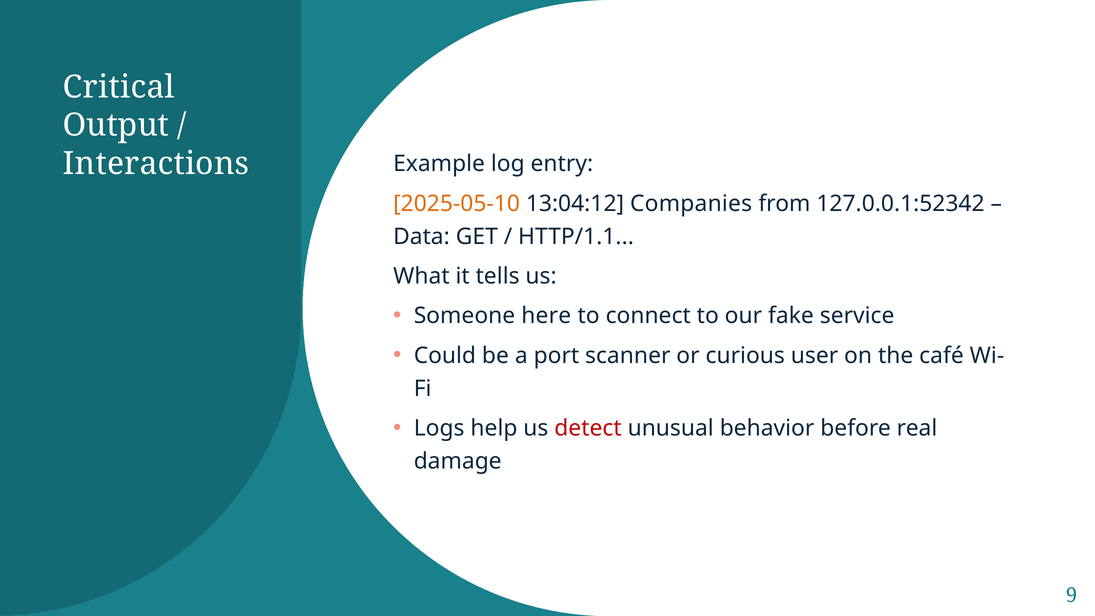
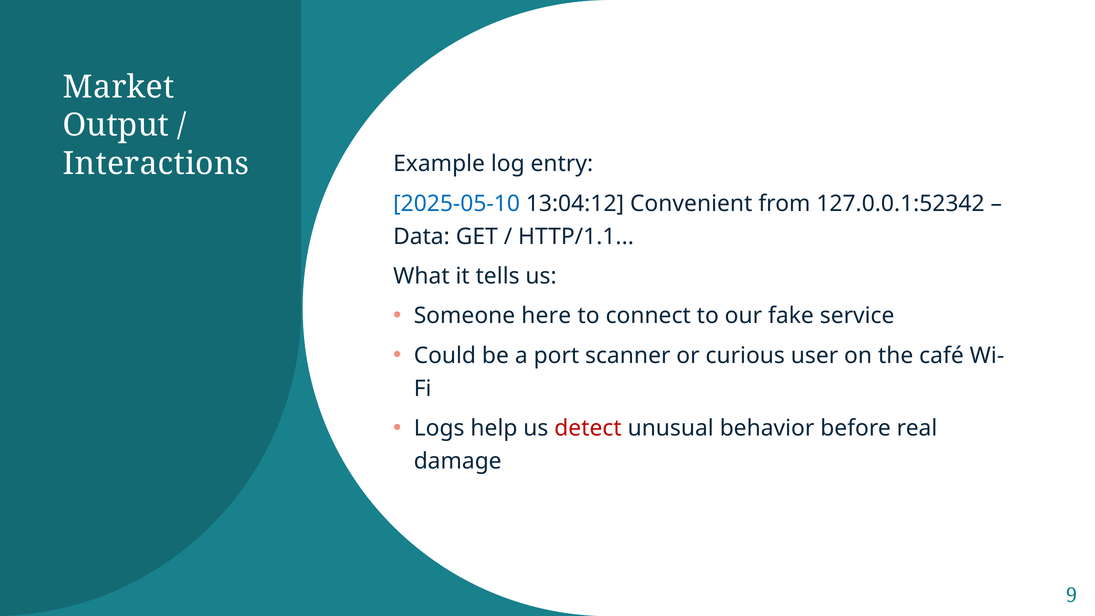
Critical: Critical -> Market
2025-05-10 colour: orange -> blue
Companies: Companies -> Convenient
